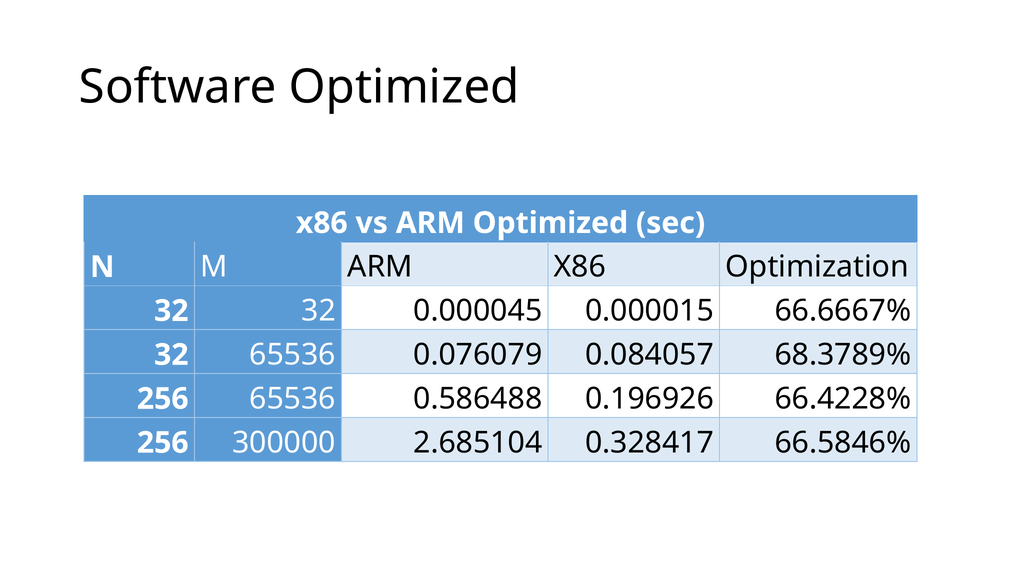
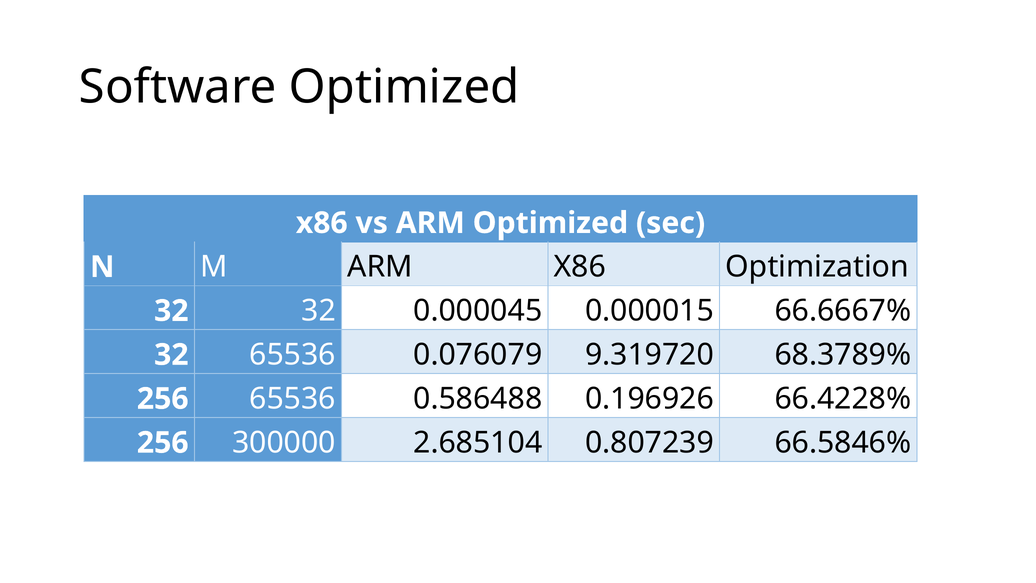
0.084057: 0.084057 -> 9.319720
0.328417: 0.328417 -> 0.807239
